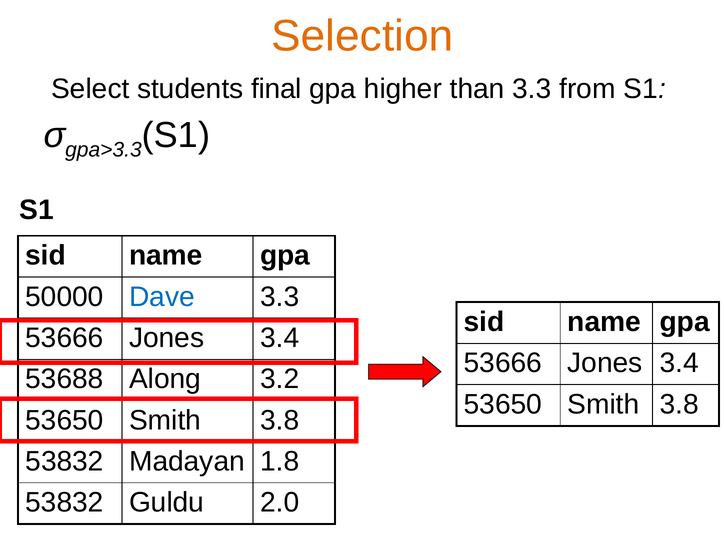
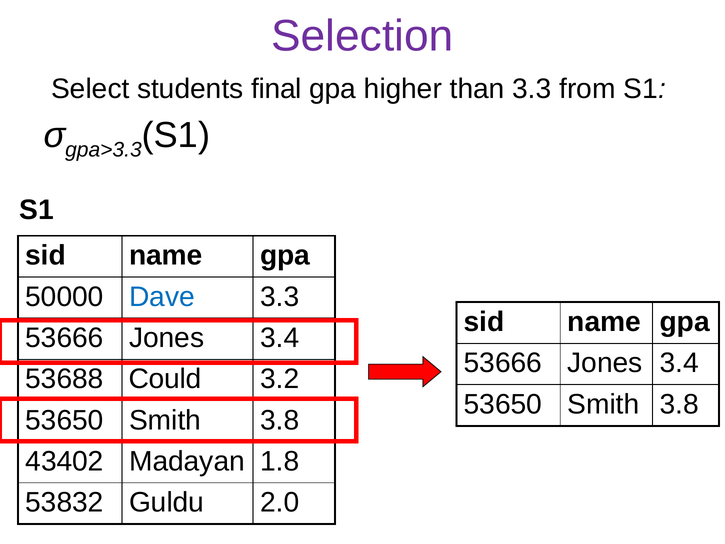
Selection colour: orange -> purple
Along: Along -> Could
53832 at (65, 461): 53832 -> 43402
